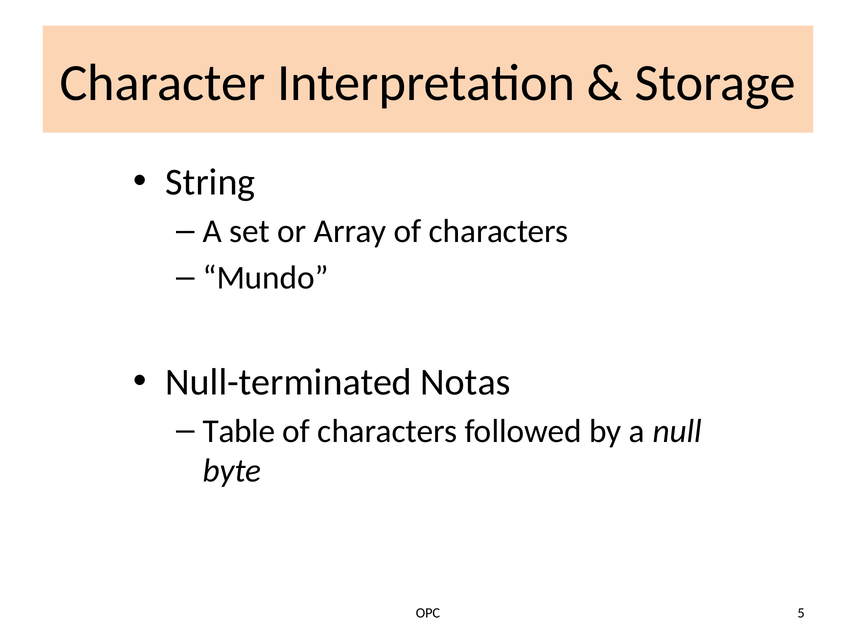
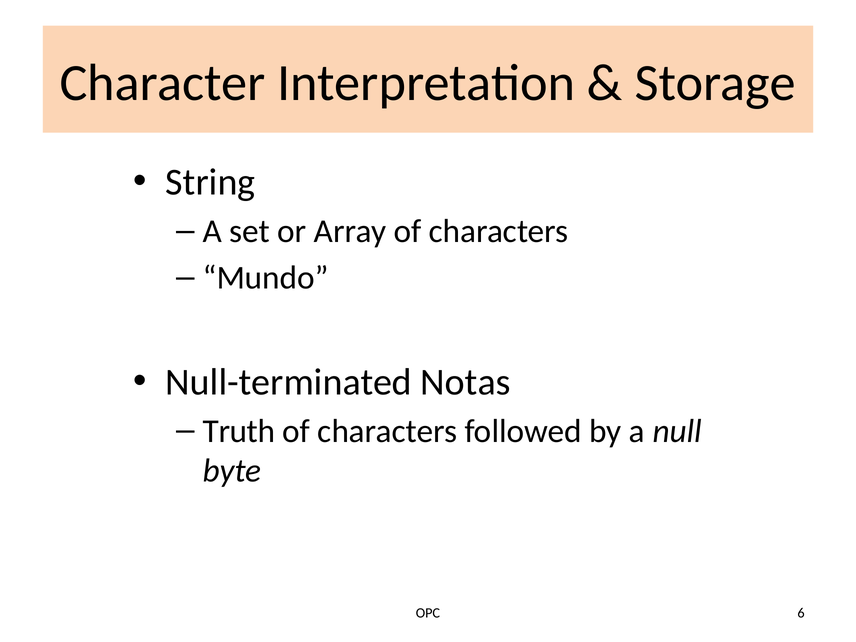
Table: Table -> Truth
5: 5 -> 6
